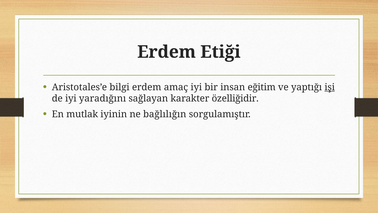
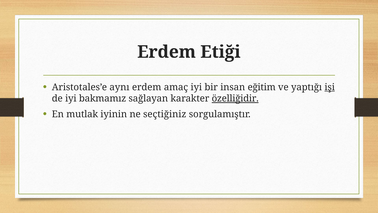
bilgi: bilgi -> aynı
yaradığını: yaradığını -> bakmamız
özelliğidir underline: none -> present
bağlılığın: bağlılığın -> seçtiğiniz
